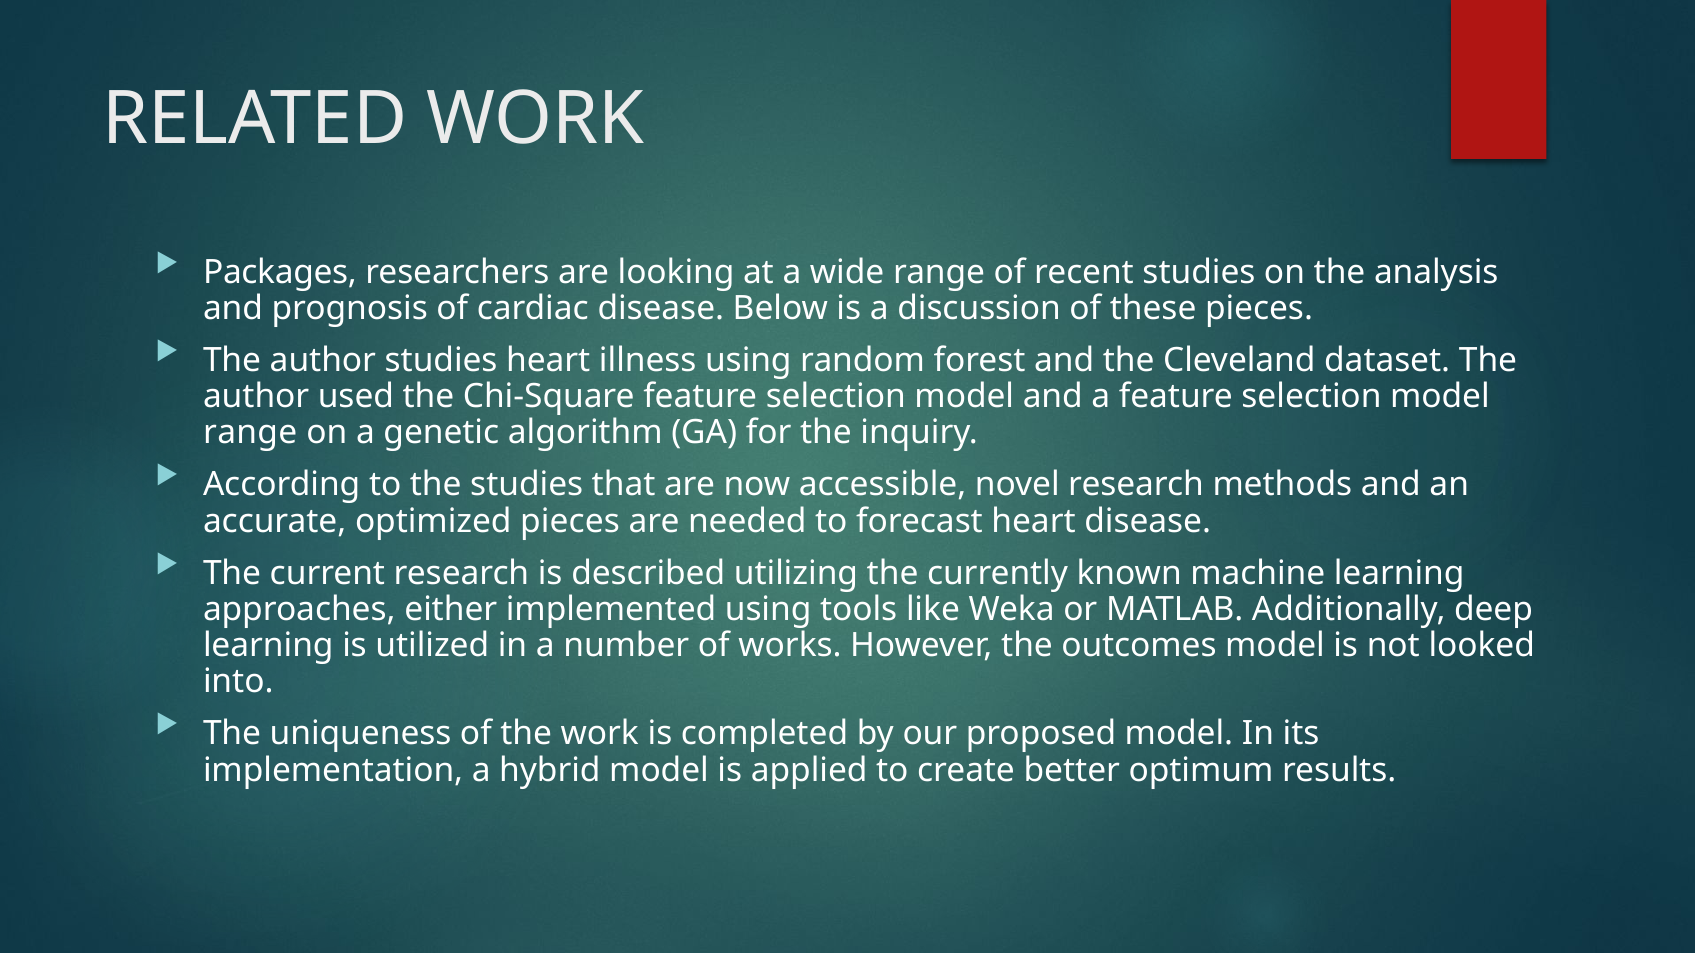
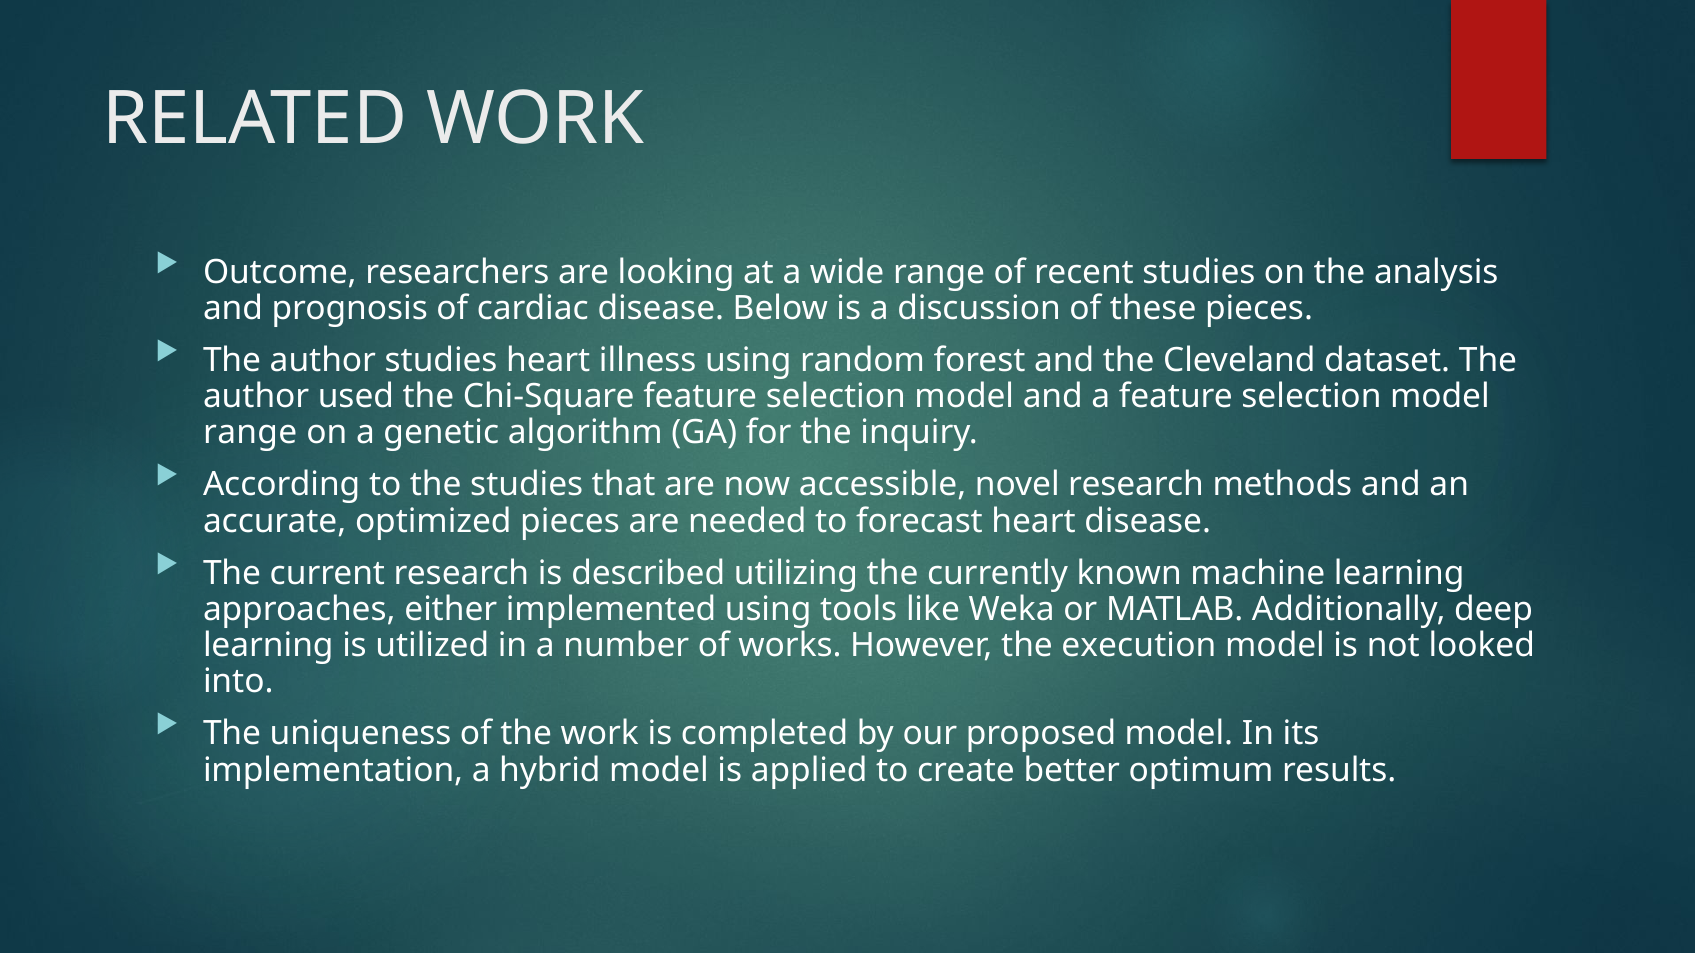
Packages: Packages -> Outcome
outcomes: outcomes -> execution
